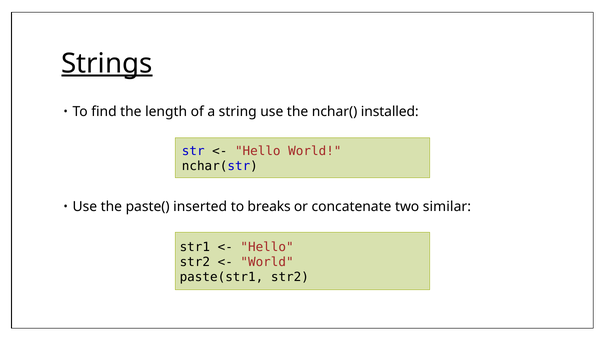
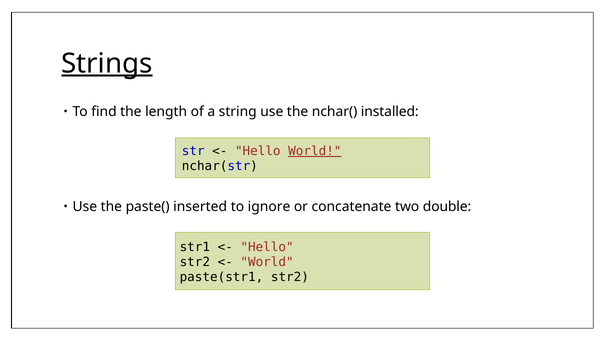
World at (315, 151) underline: none -> present
breaks: breaks -> ignore
similar: similar -> double
